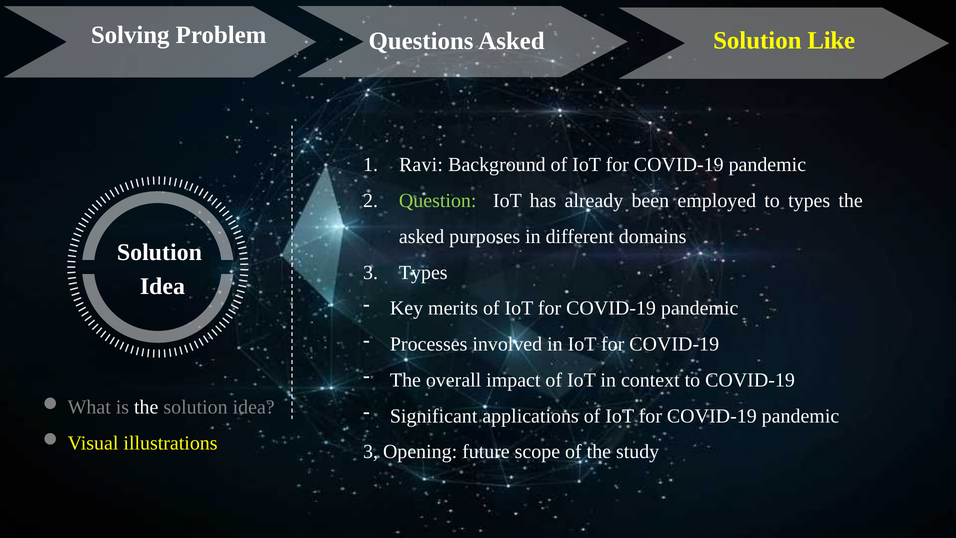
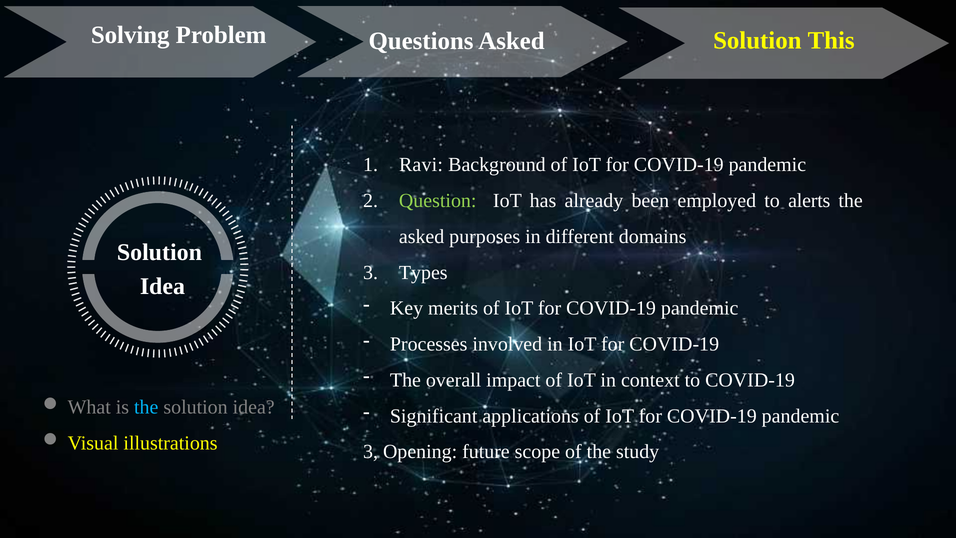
Like: Like -> This
to types: types -> alerts
the at (146, 407) colour: white -> light blue
